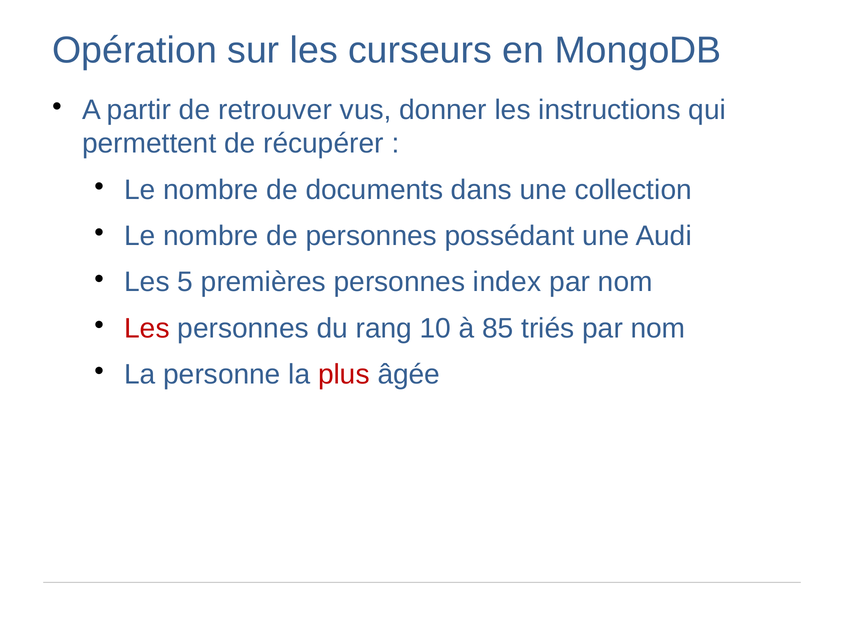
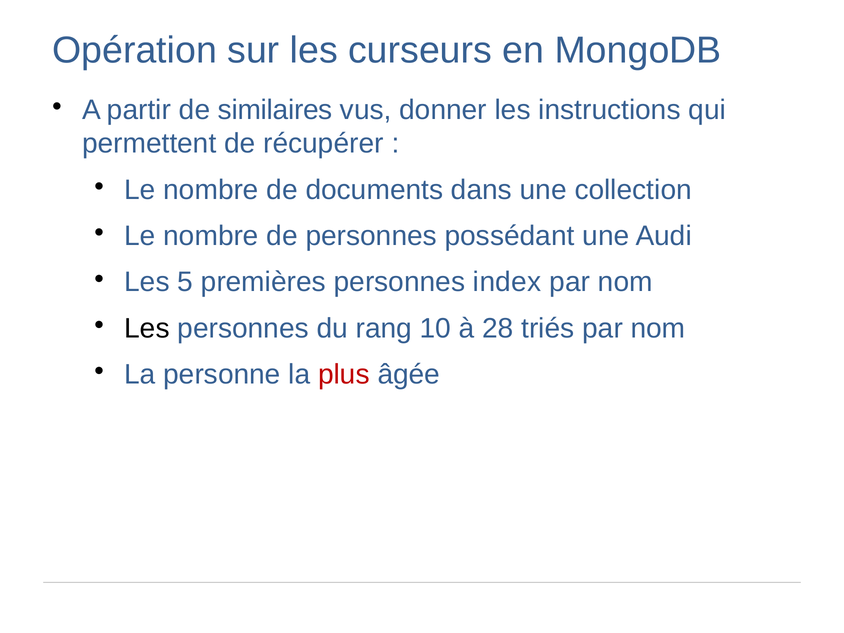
retrouver: retrouver -> similaires
Les at (147, 328) colour: red -> black
85: 85 -> 28
